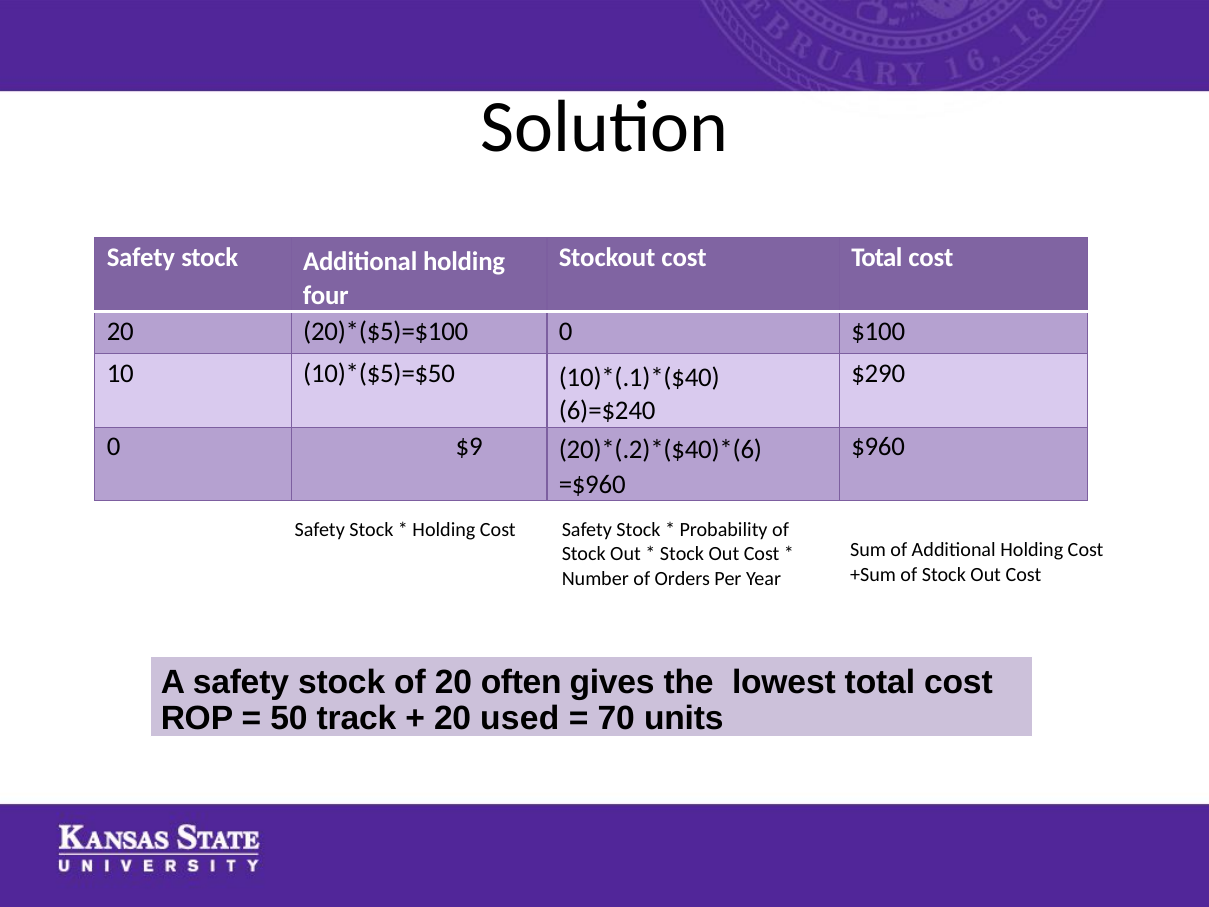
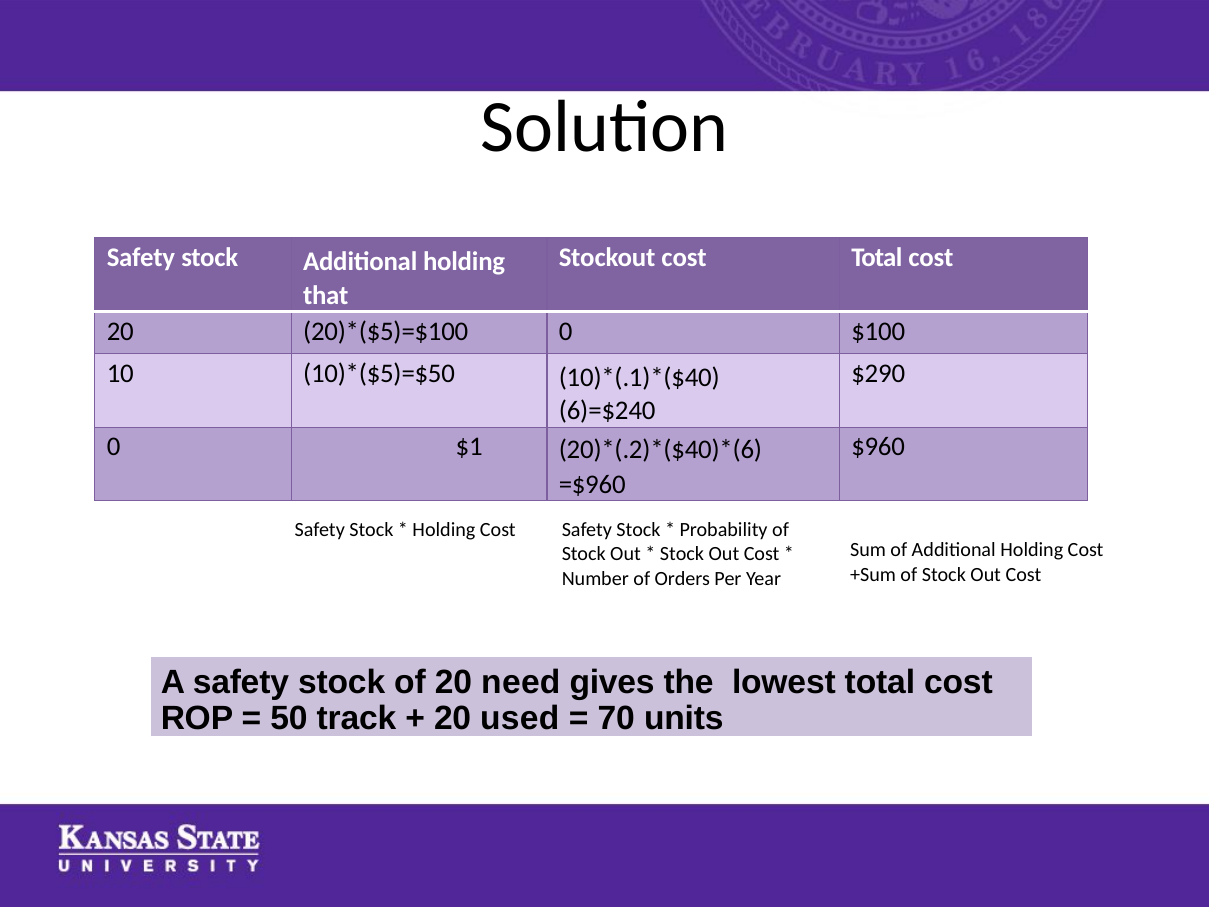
four: four -> that
$9: $9 -> $1
often: often -> need
